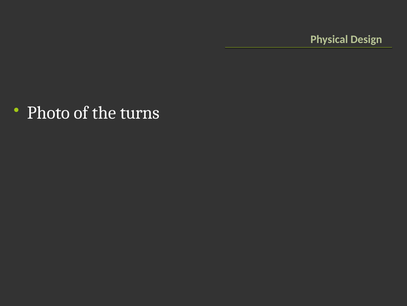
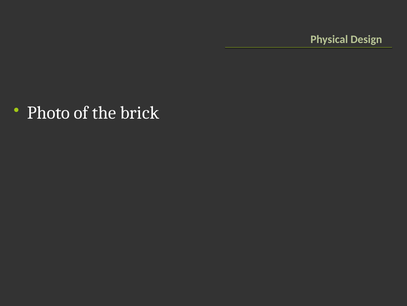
turns: turns -> brick
